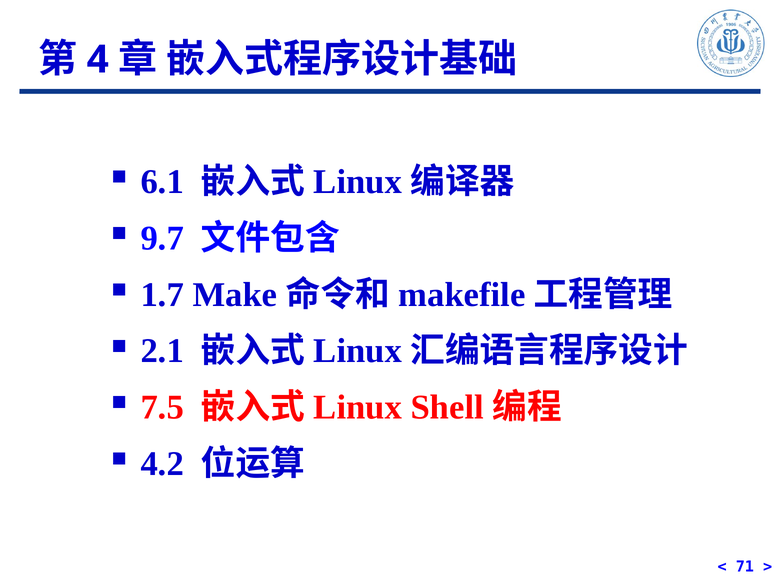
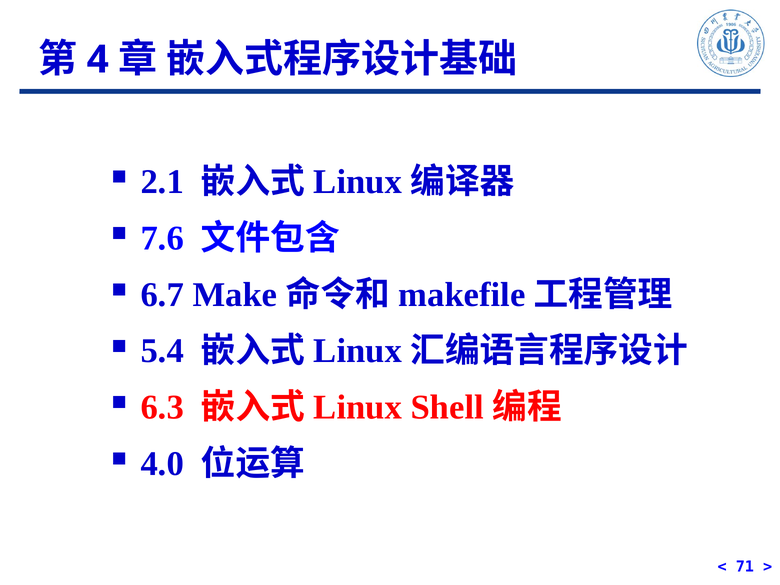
6.1: 6.1 -> 2.1
9.7: 9.7 -> 7.6
1.7: 1.7 -> 6.7
2.1: 2.1 -> 5.4
7.5: 7.5 -> 6.3
4.2: 4.2 -> 4.0
